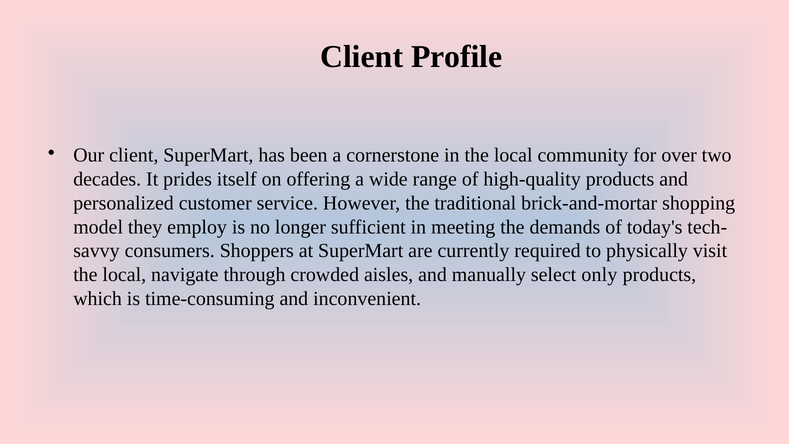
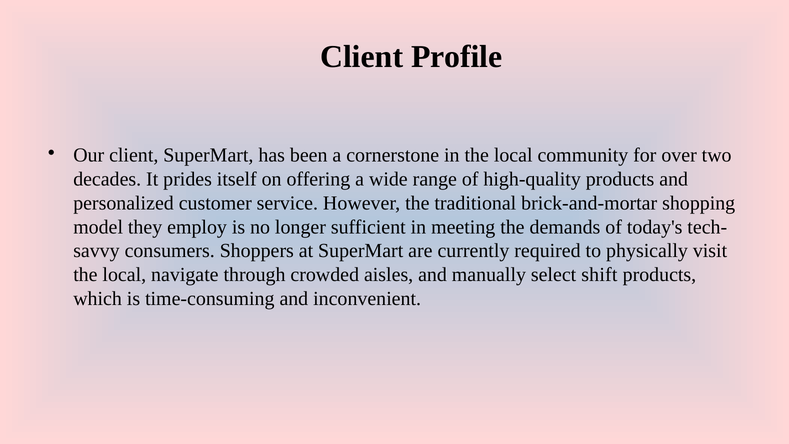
only: only -> shift
